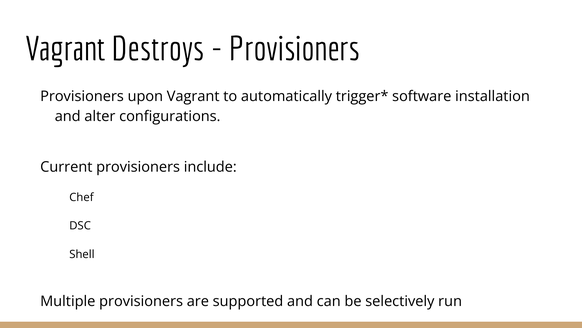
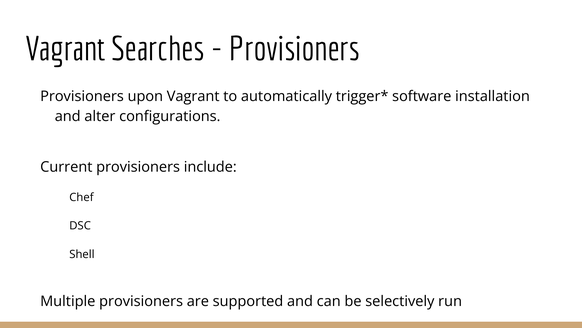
Destroys: Destroys -> Searches
